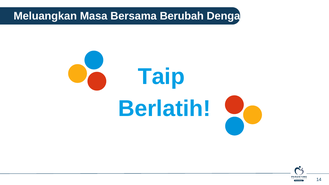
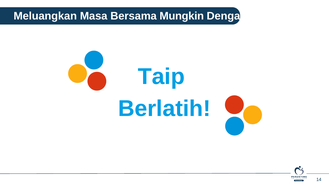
Berubah: Berubah -> Mungkin
